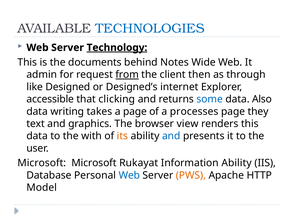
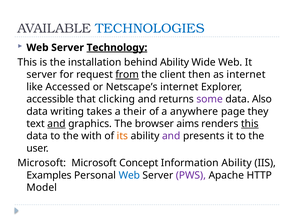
documents: documents -> installation
behind Notes: Notes -> Ability
admin at (42, 74): admin -> server
as through: through -> internet
Designed: Designed -> Accessed
Designed’s: Designed’s -> Netscape’s
some colour: blue -> purple
a page: page -> their
processes: processes -> anywhere
and at (56, 123) underline: none -> present
view: view -> aims
this at (250, 123) underline: none -> present
and at (171, 136) colour: blue -> purple
Rukayat: Rukayat -> Concept
Database: Database -> Examples
PWS colour: orange -> purple
